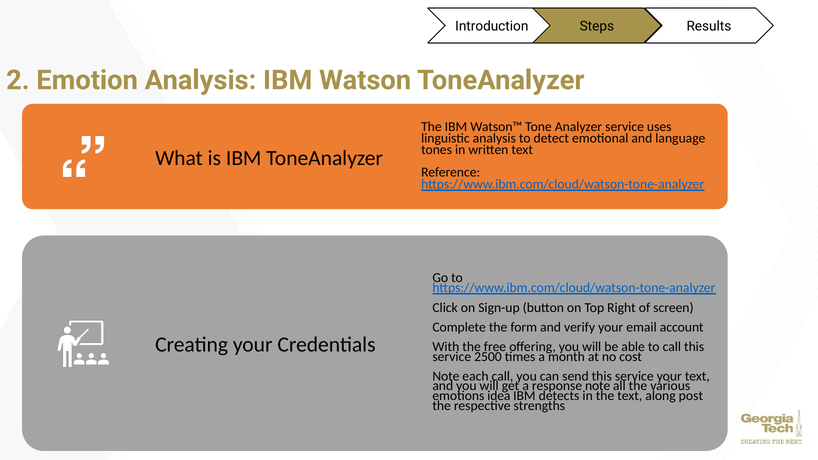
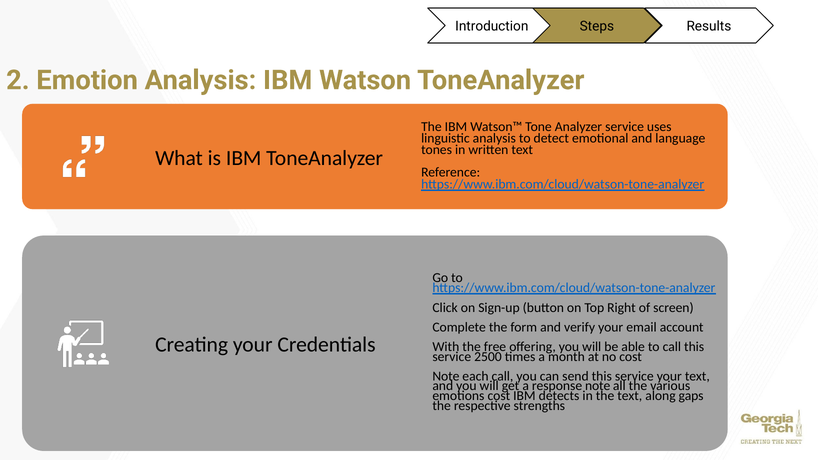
emotions idea: idea -> cost
post: post -> gaps
